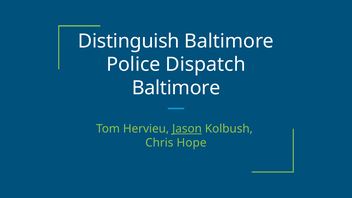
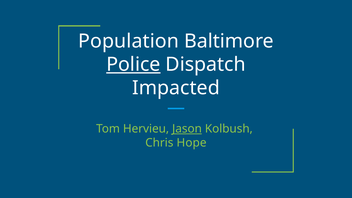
Distinguish: Distinguish -> Population
Police underline: none -> present
Baltimore at (176, 88): Baltimore -> Impacted
